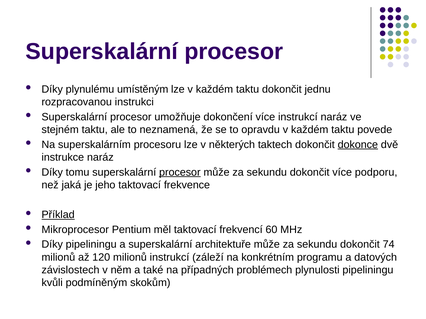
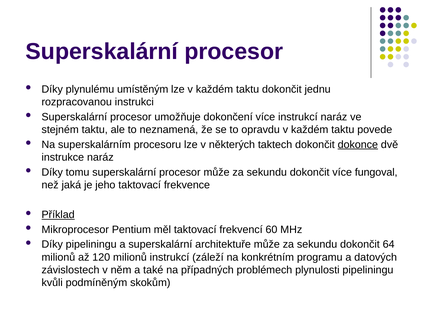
procesor at (180, 172) underline: present -> none
podporu: podporu -> fungoval
74: 74 -> 64
